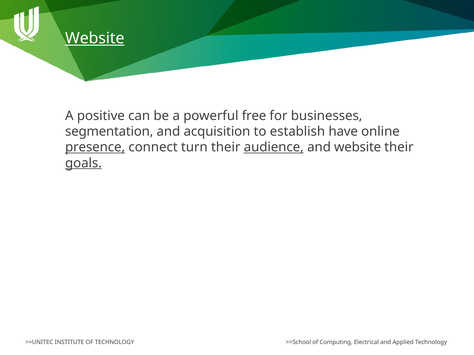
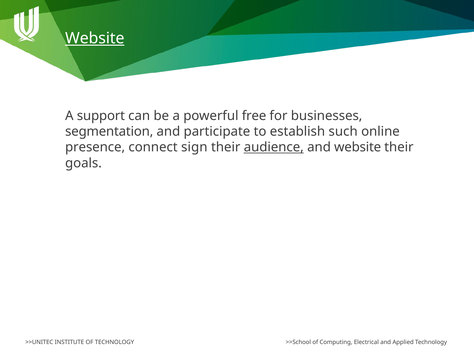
positive: positive -> support
acquisition: acquisition -> participate
have: have -> such
presence underline: present -> none
turn: turn -> sign
goals underline: present -> none
